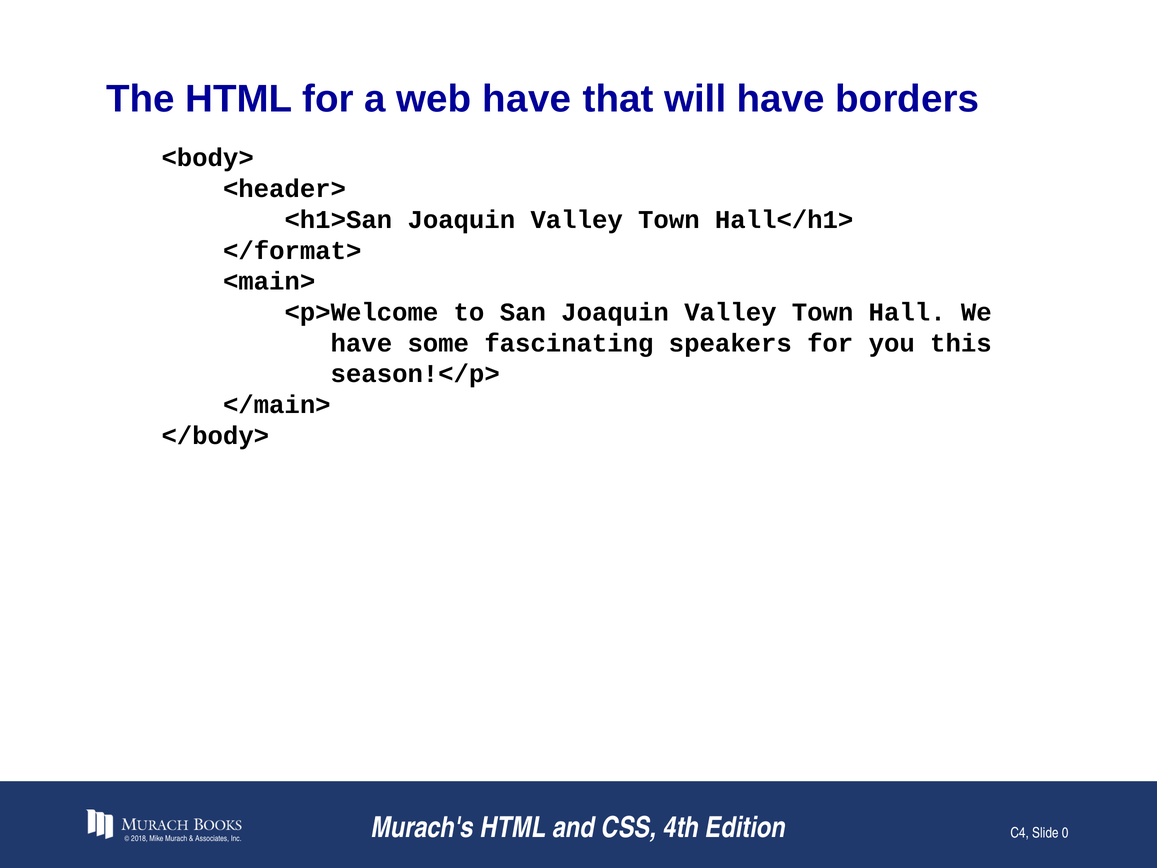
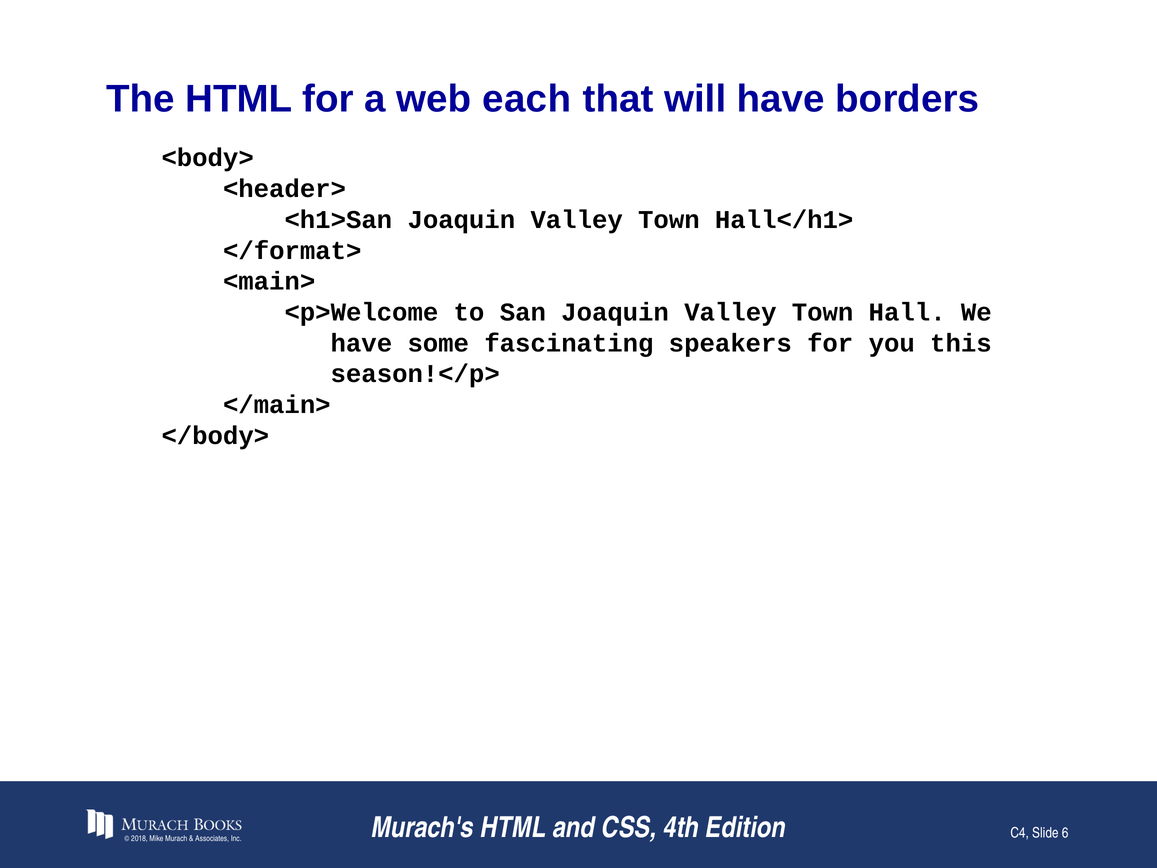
web have: have -> each
0: 0 -> 6
